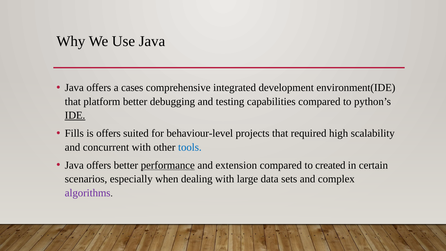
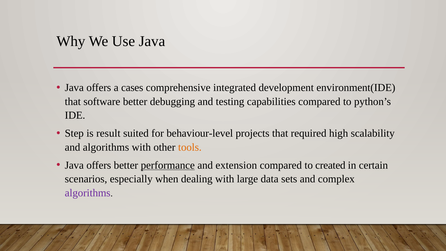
platform: platform -> software
IDE underline: present -> none
Fills: Fills -> Step
is offers: offers -> result
and concurrent: concurrent -> algorithms
tools colour: blue -> orange
